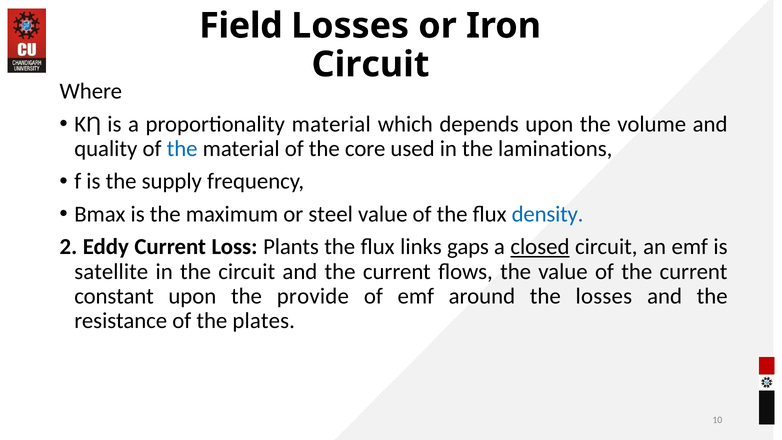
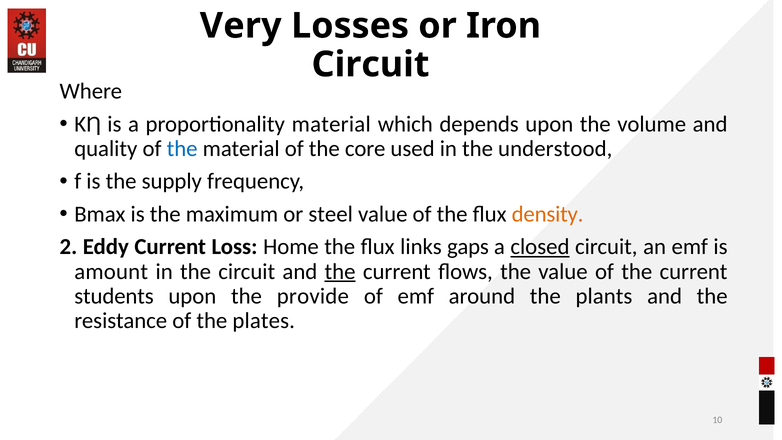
Field: Field -> Very
laminations: laminations -> understood
density colour: blue -> orange
Plants: Plants -> Home
satellite: satellite -> amount
the at (340, 271) underline: none -> present
constant: constant -> students
the losses: losses -> plants
